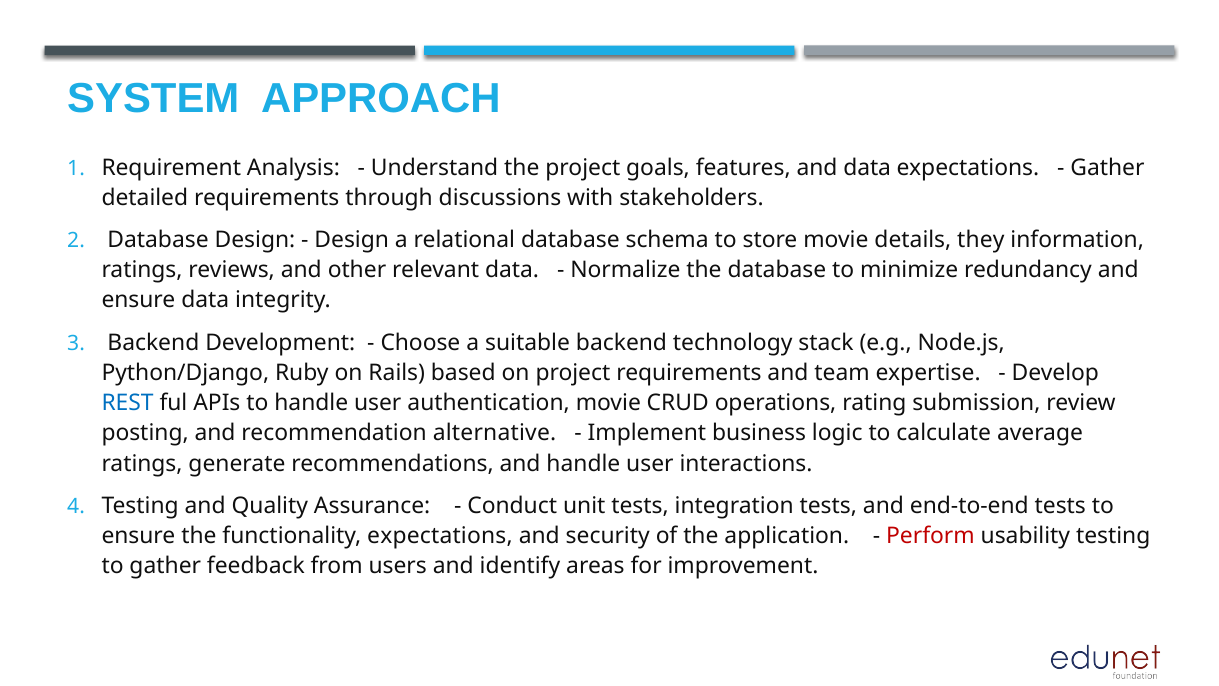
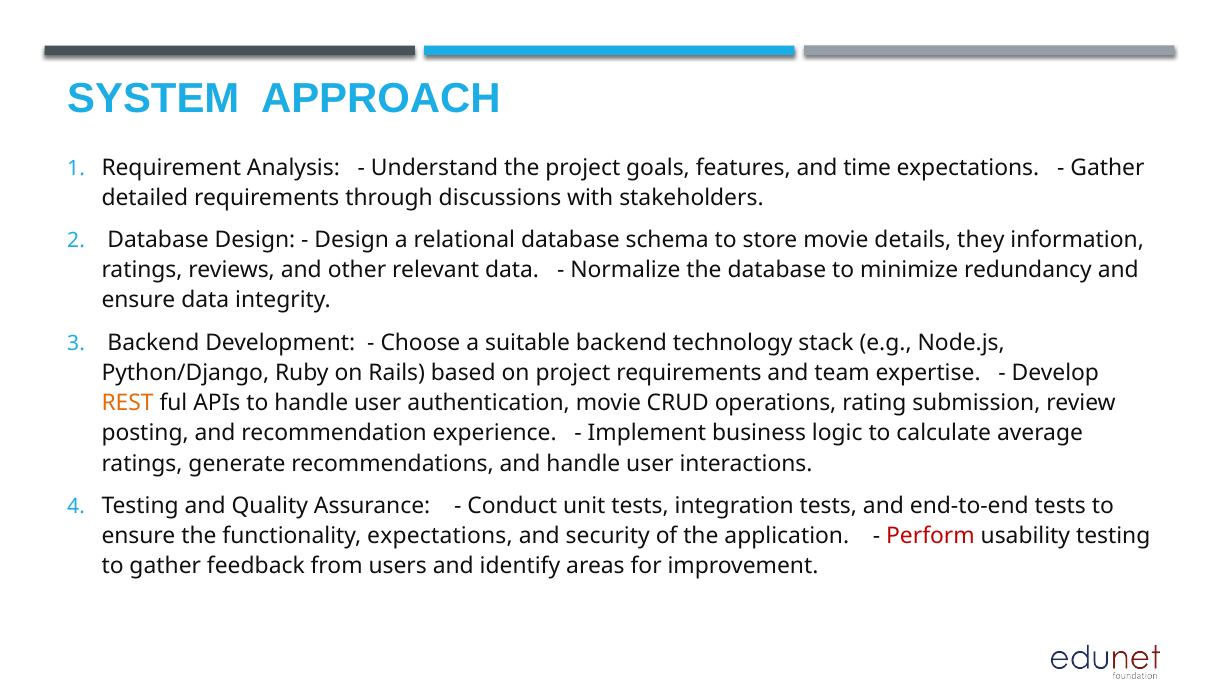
and data: data -> time
REST colour: blue -> orange
alternative: alternative -> experience
